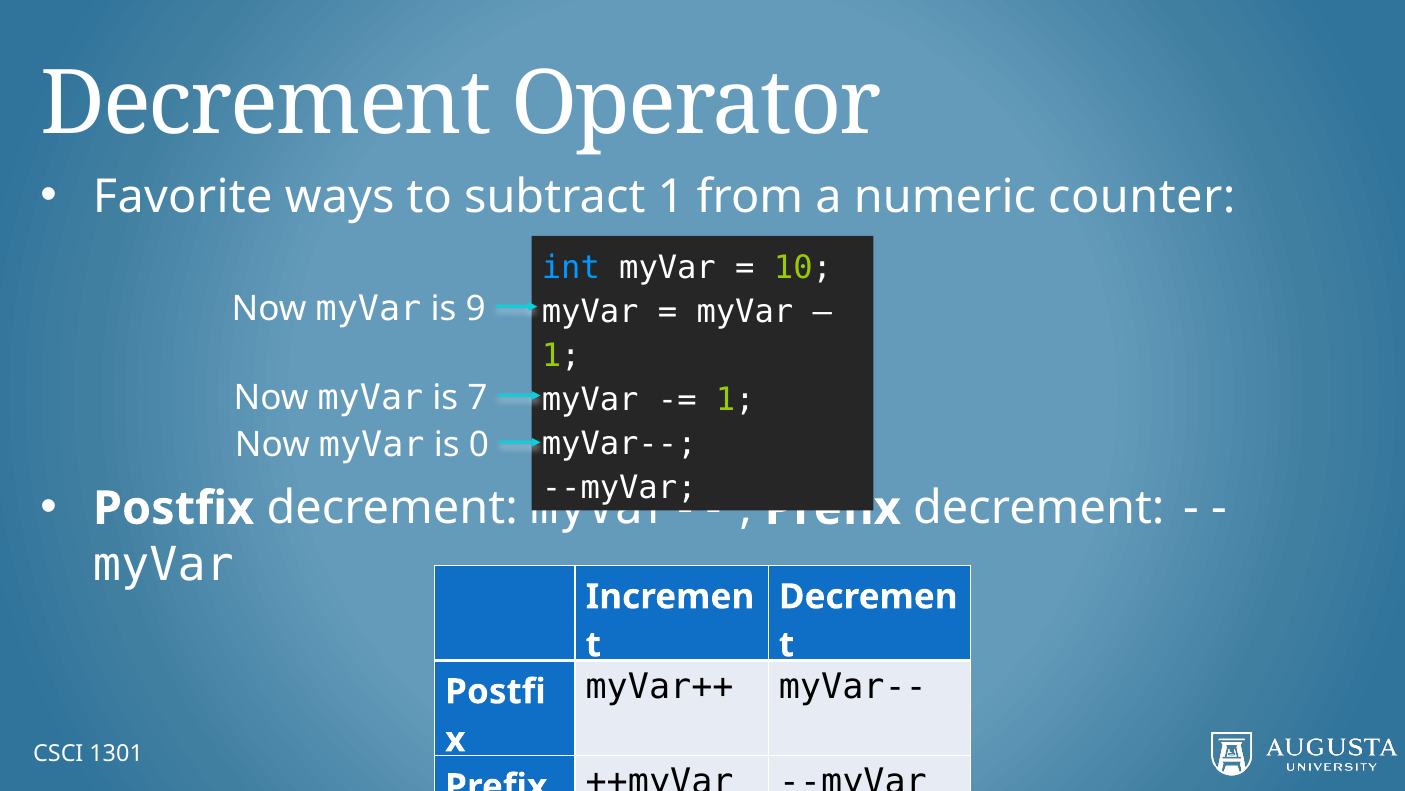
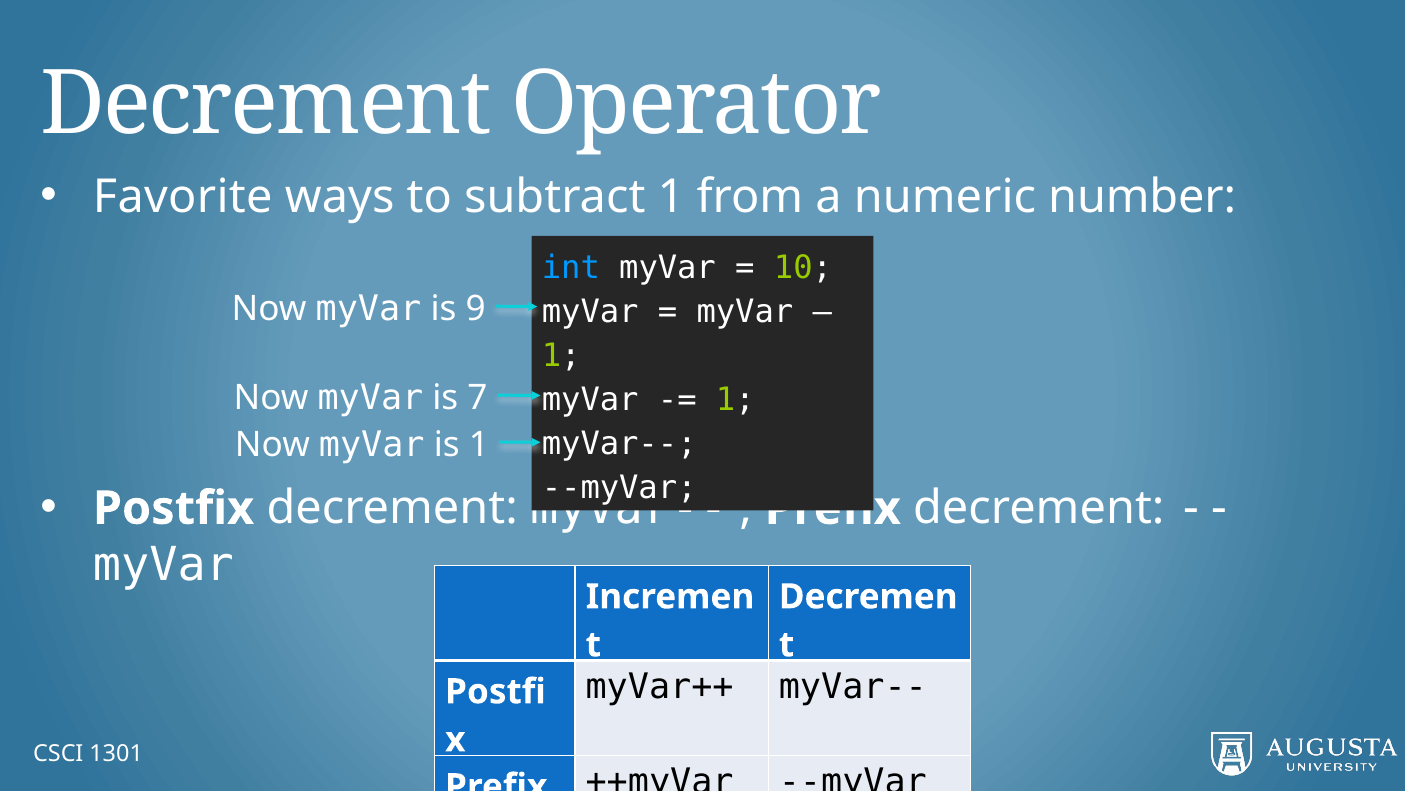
counter: counter -> number
is 0: 0 -> 1
